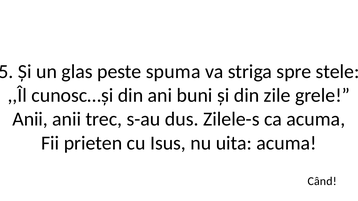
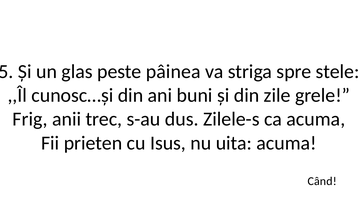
spuma: spuma -> pâinea
Anii at (30, 119): Anii -> Frig
